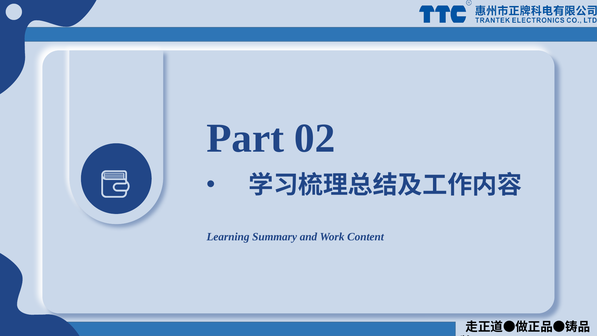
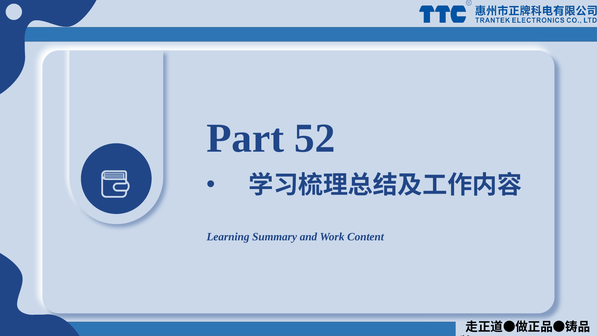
02: 02 -> 52
